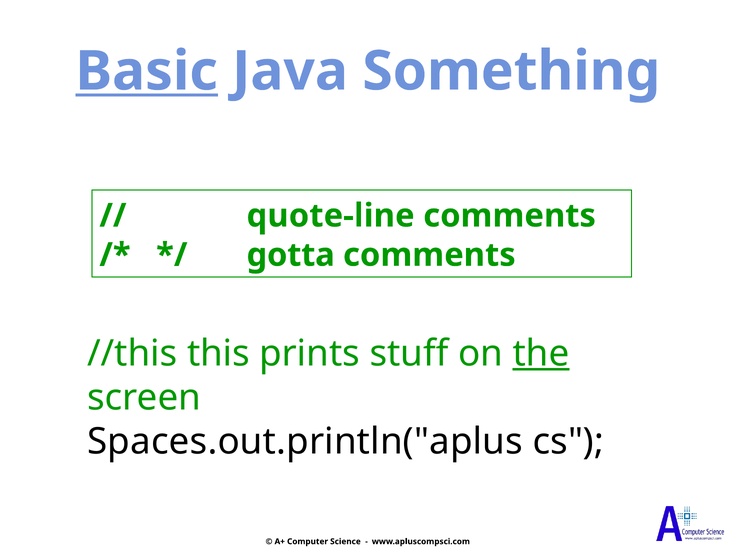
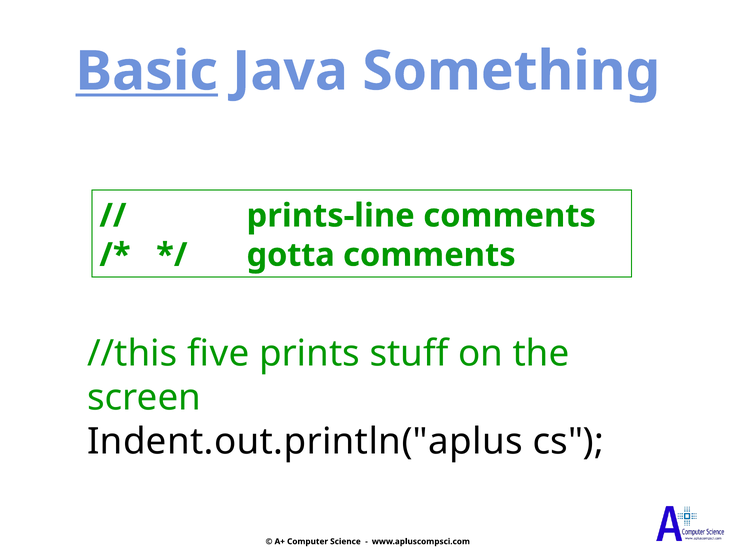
quote-line: quote-line -> prints-line
this: this -> five
the underline: present -> none
Spaces.out.println("aplus: Spaces.out.println("aplus -> Indent.out.println("aplus
